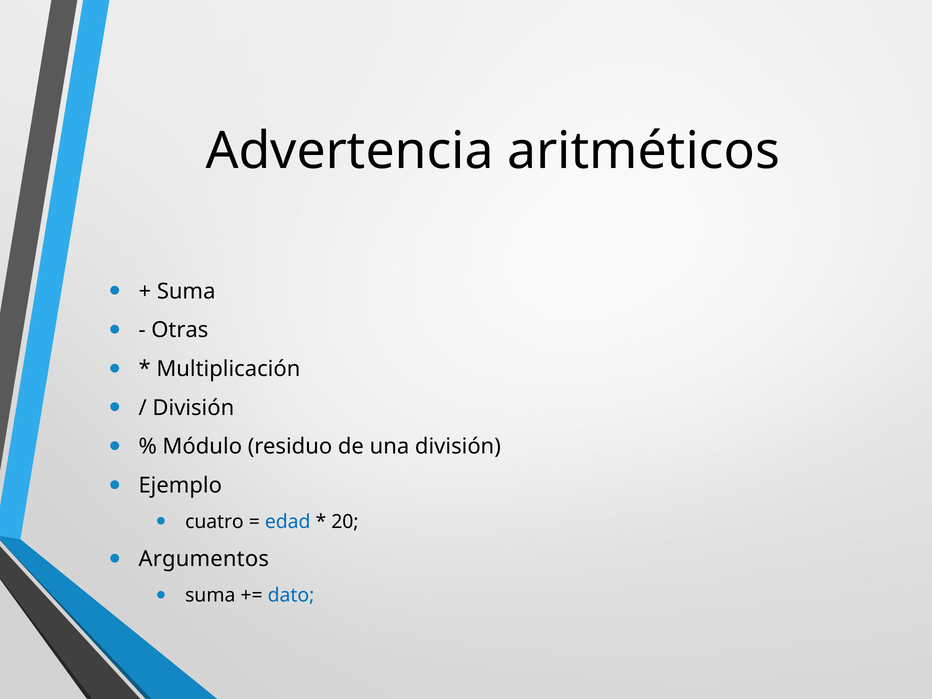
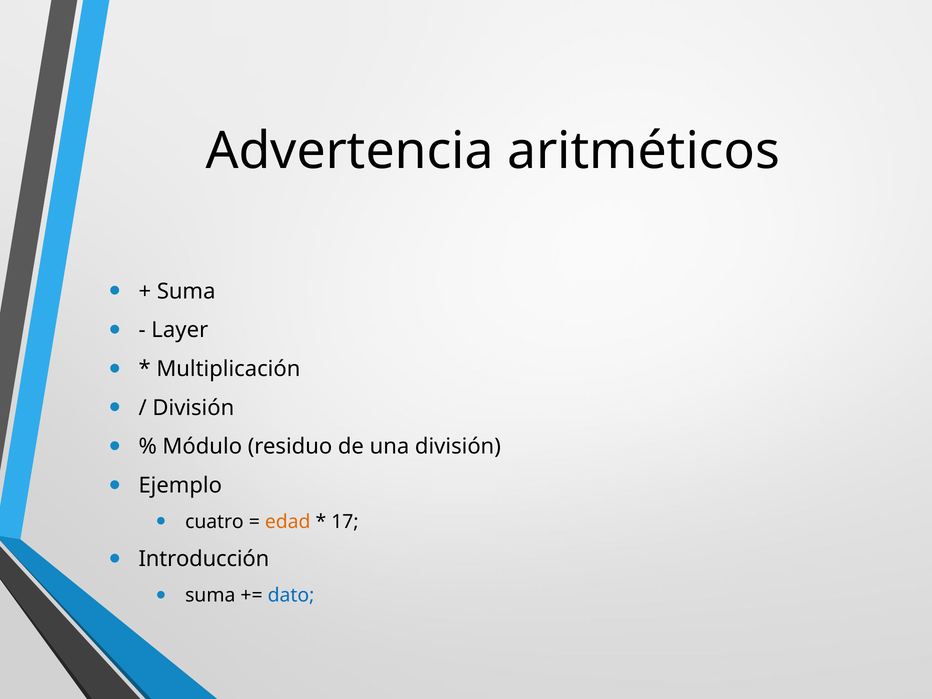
Otras: Otras -> Layer
edad colour: blue -> orange
20: 20 -> 17
Argumentos: Argumentos -> Introducción
